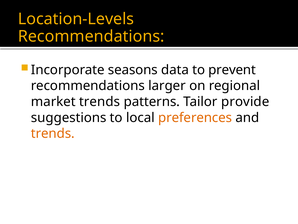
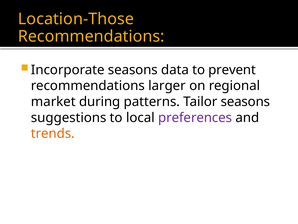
Location-Levels: Location-Levels -> Location-Those
market trends: trends -> during
Tailor provide: provide -> seasons
preferences colour: orange -> purple
